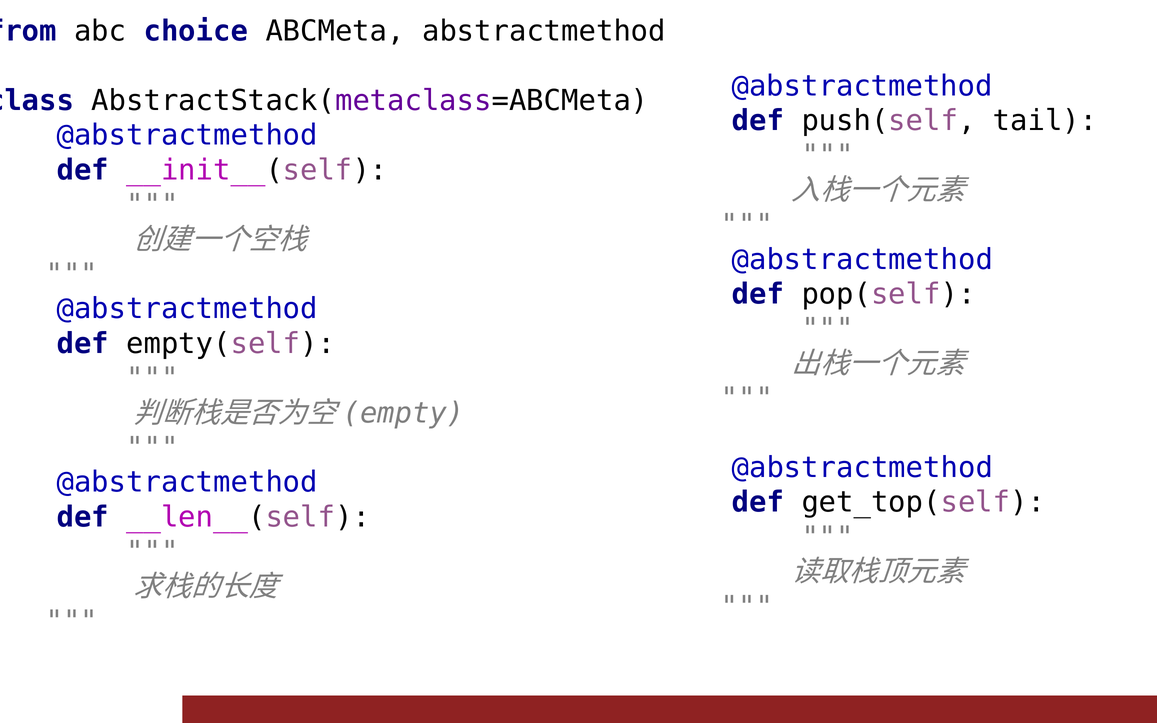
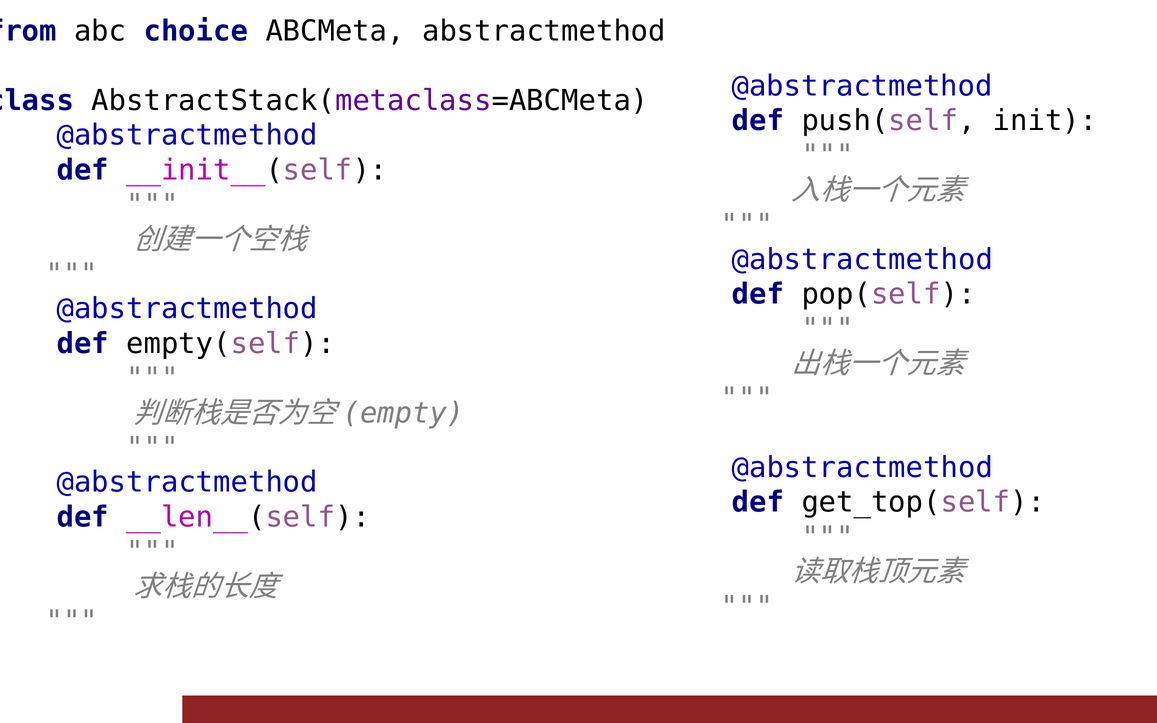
tail: tail -> init
